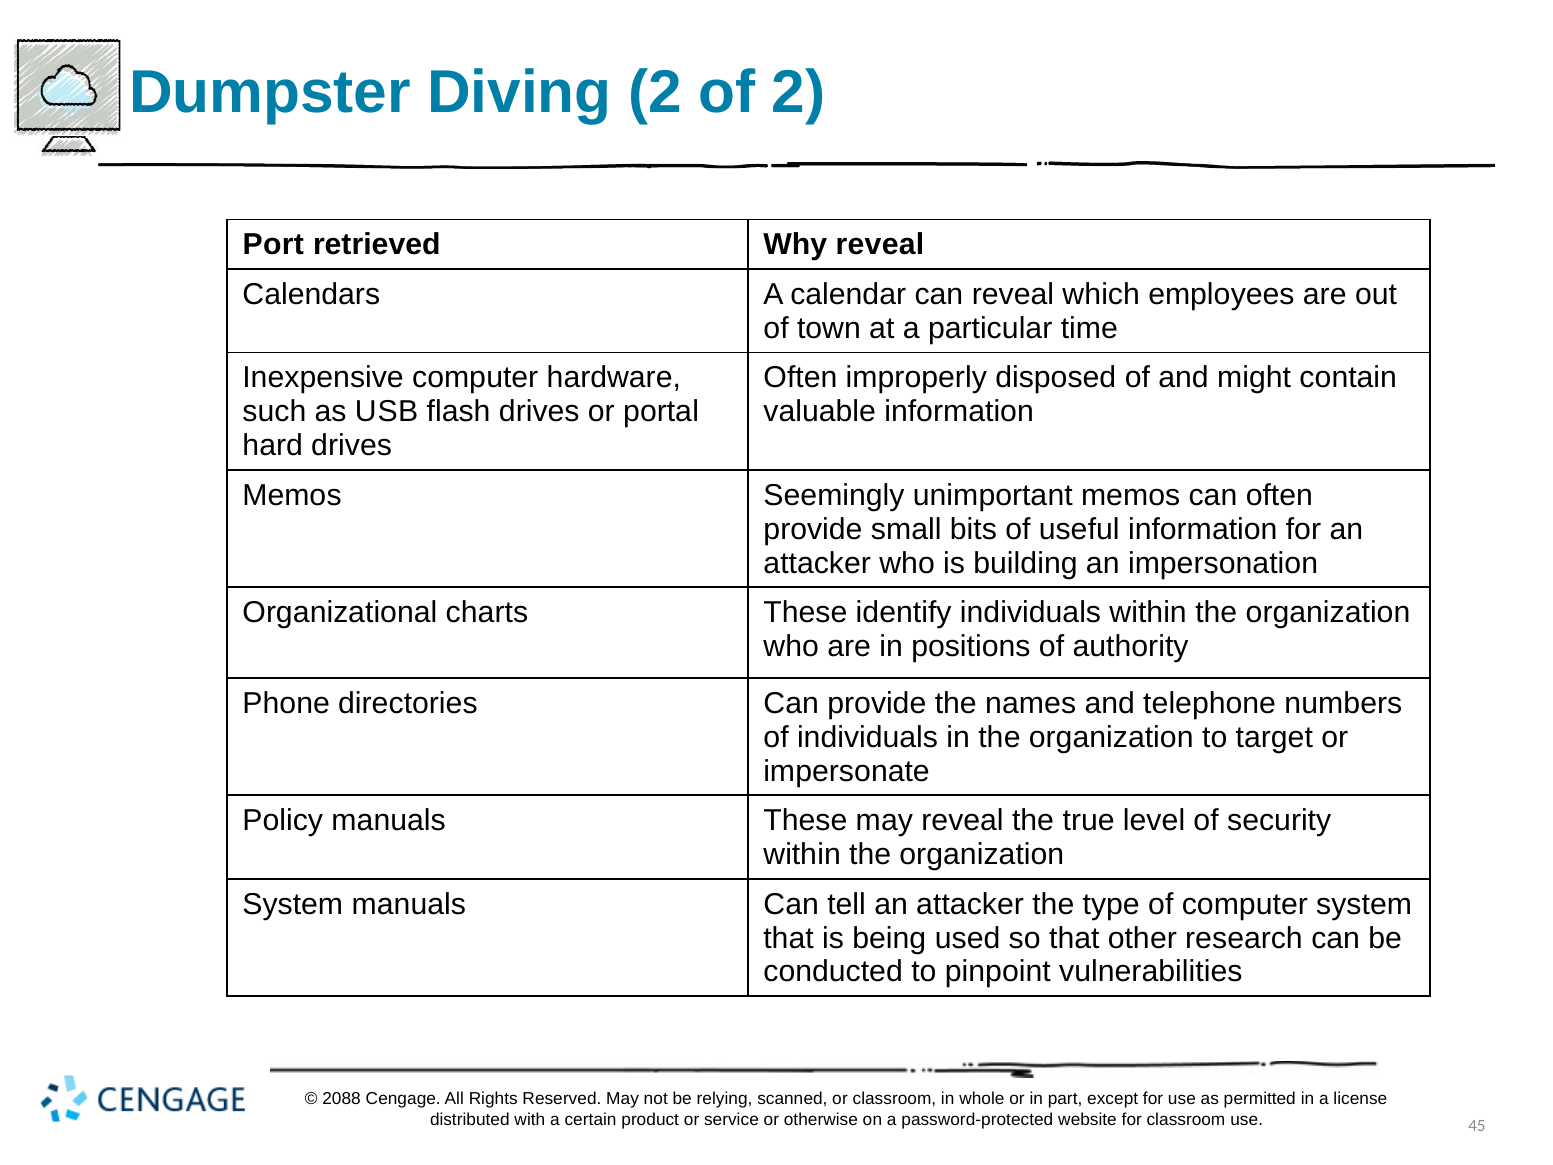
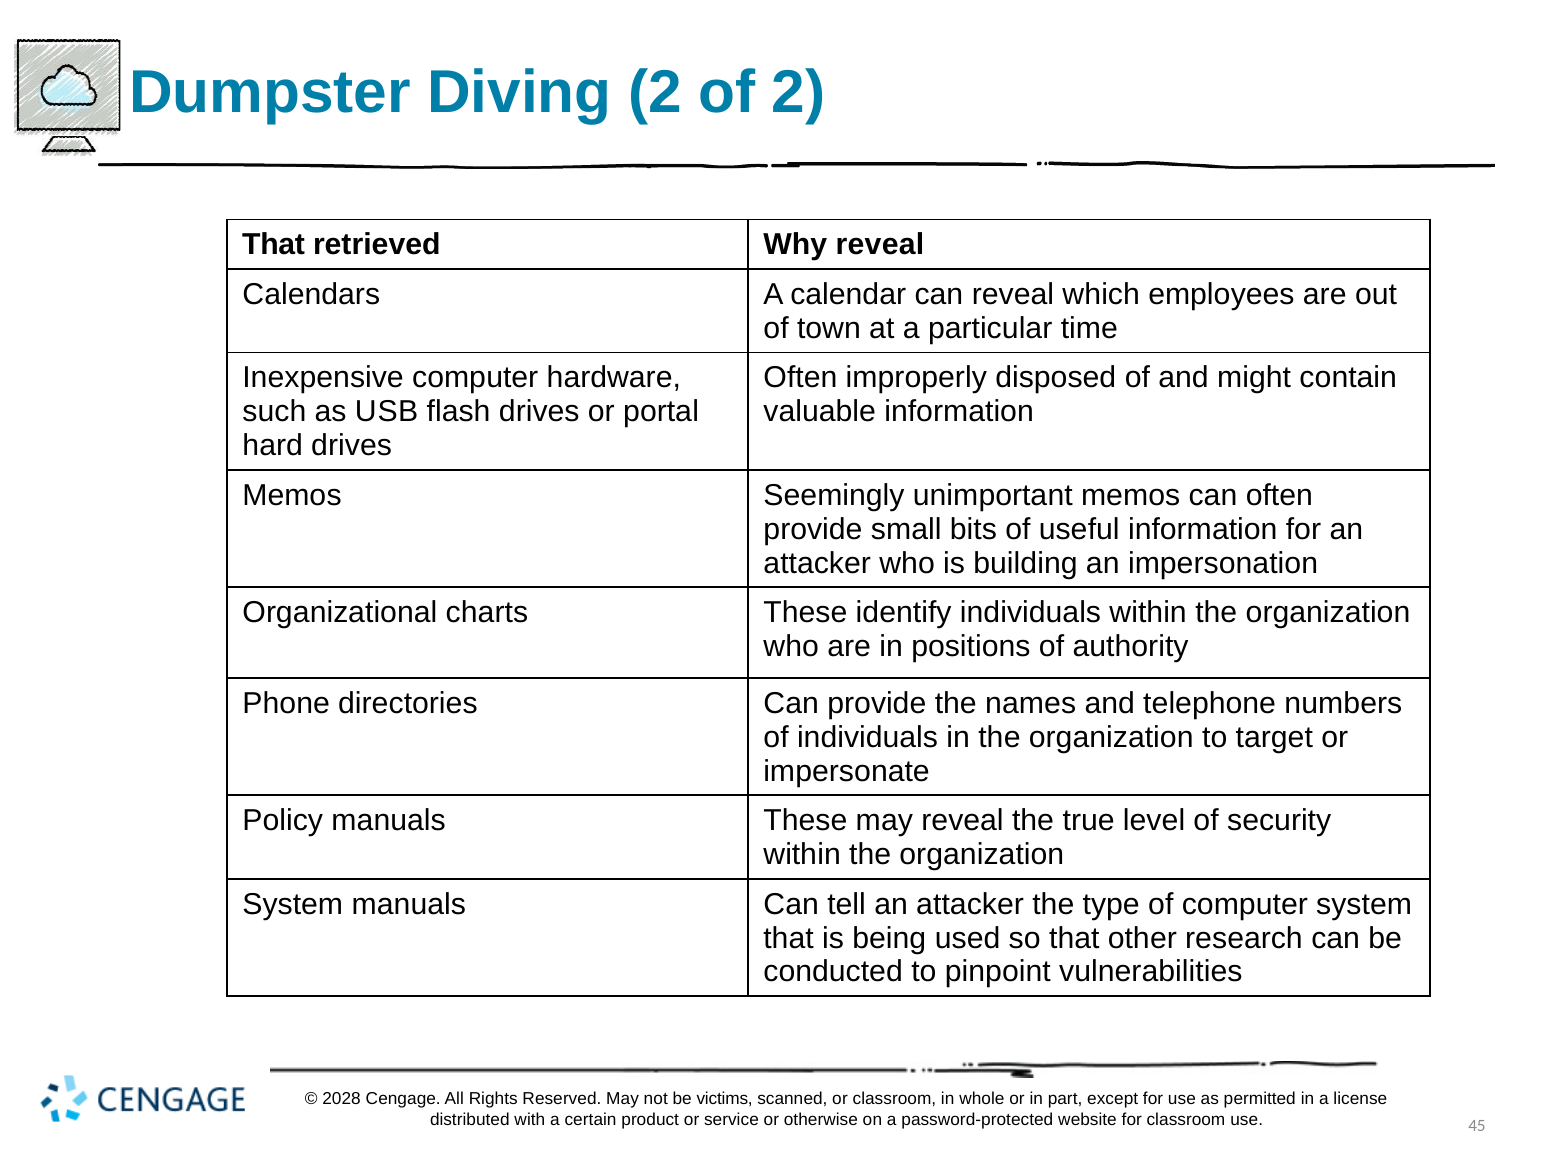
Port at (273, 245): Port -> That
2088: 2088 -> 2028
relying: relying -> victims
